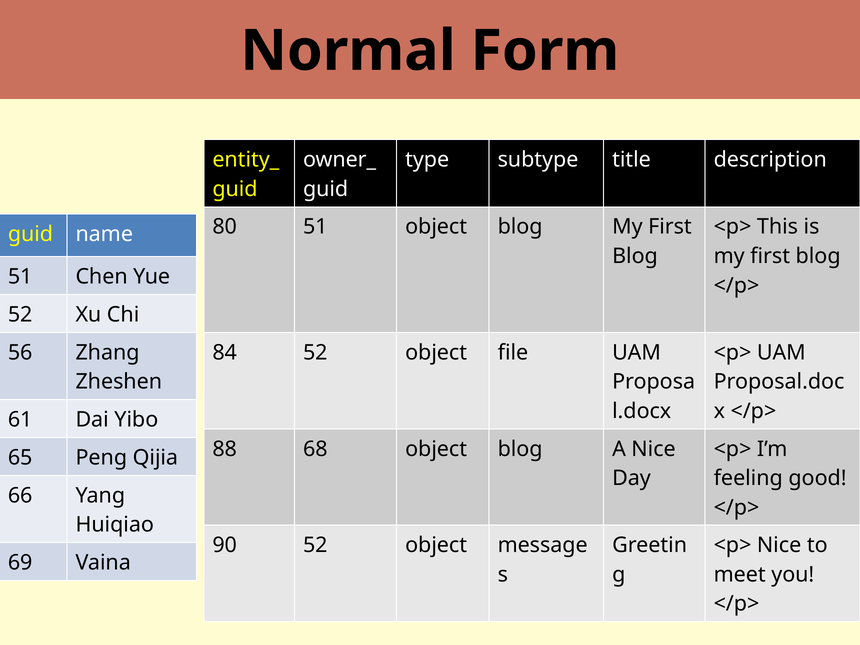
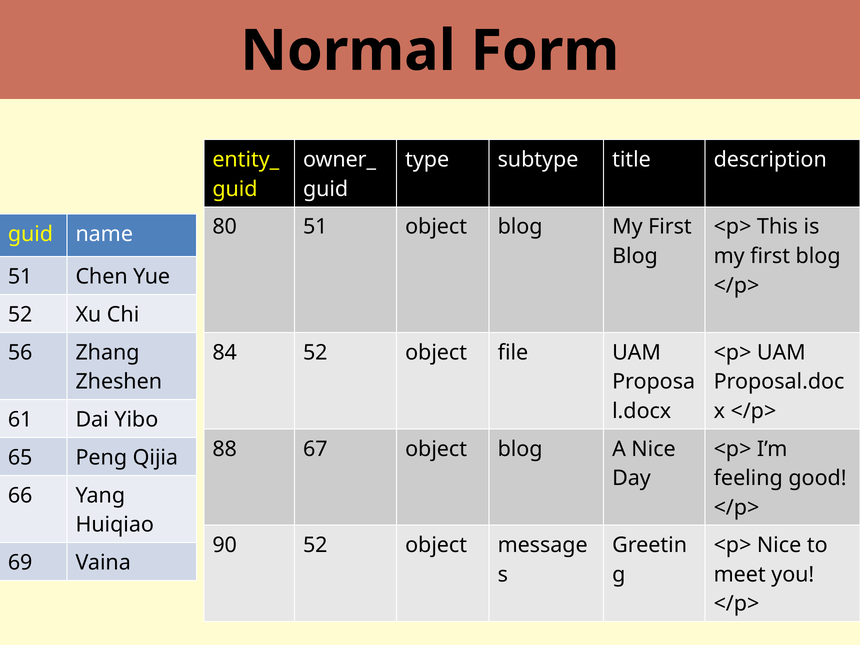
68: 68 -> 67
